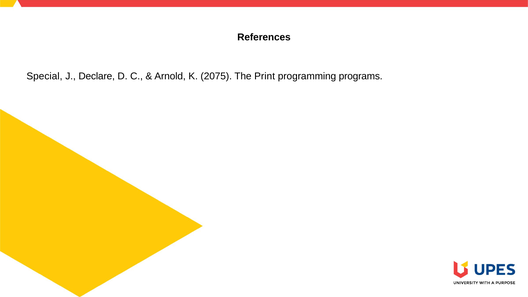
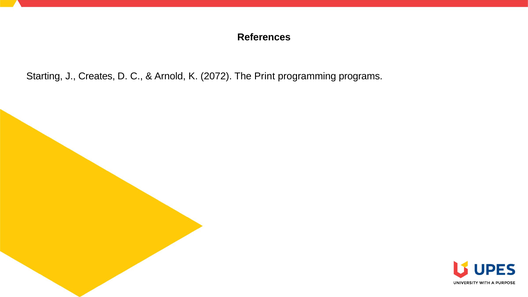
Special: Special -> Starting
Declare: Declare -> Creates
2075: 2075 -> 2072
